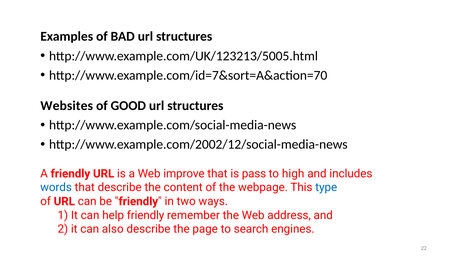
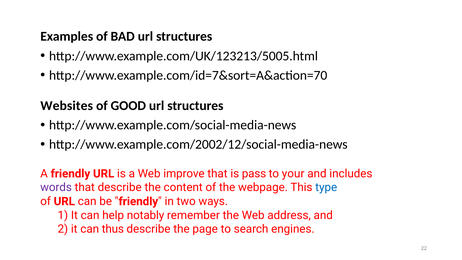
high: high -> your
words colour: blue -> purple
help friendly: friendly -> notably
also: also -> thus
